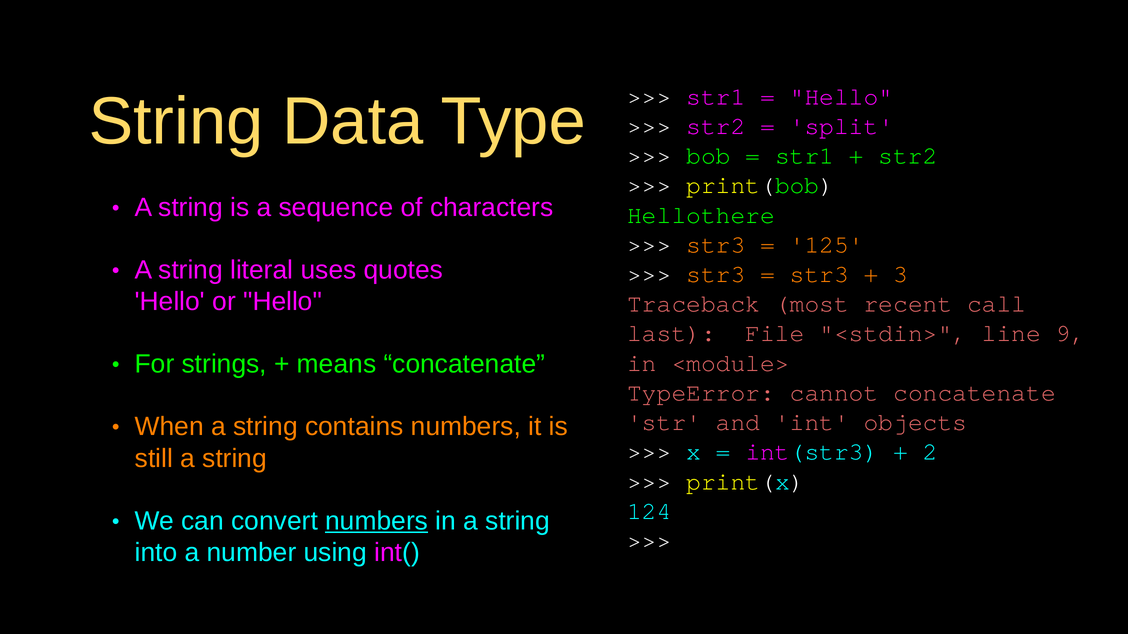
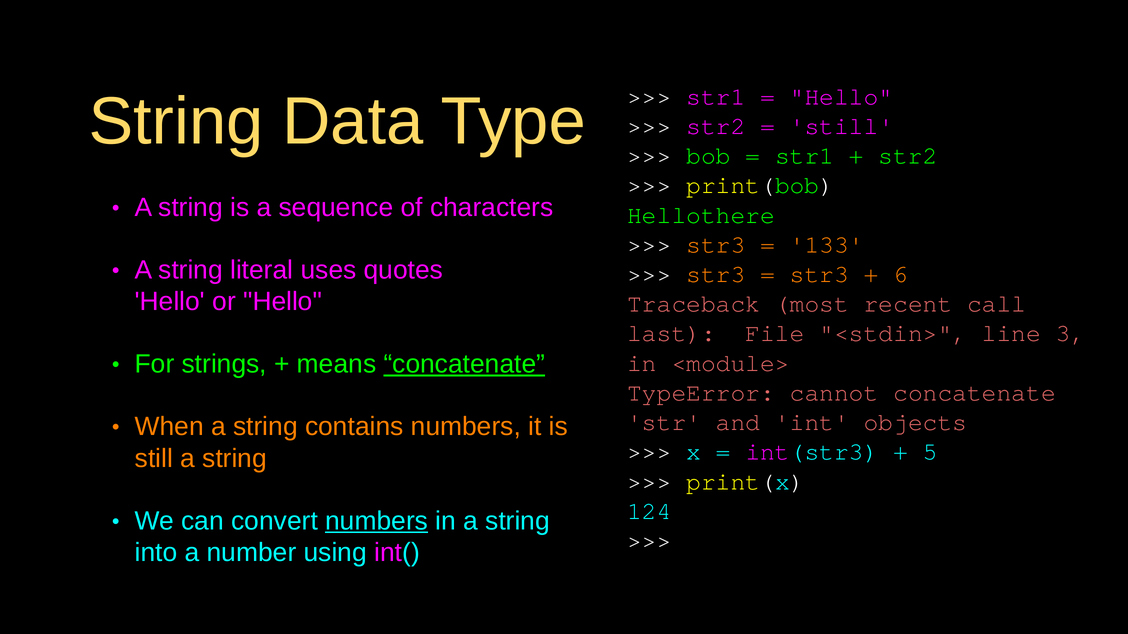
split at (842, 126): split -> still
125: 125 -> 133
3: 3 -> 6
9: 9 -> 3
concatenate at (464, 364) underline: none -> present
2: 2 -> 5
